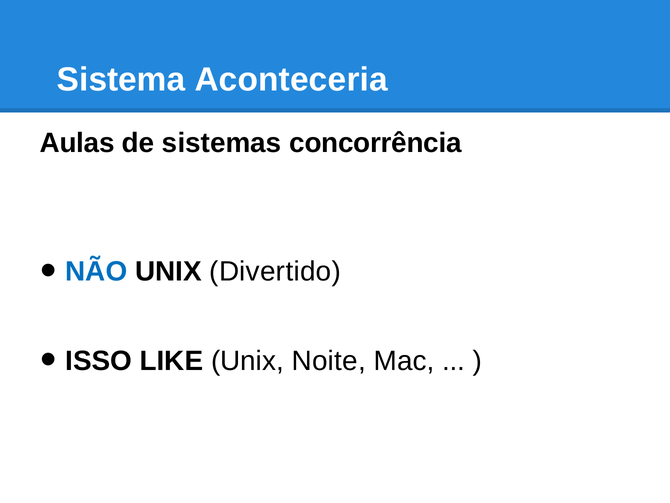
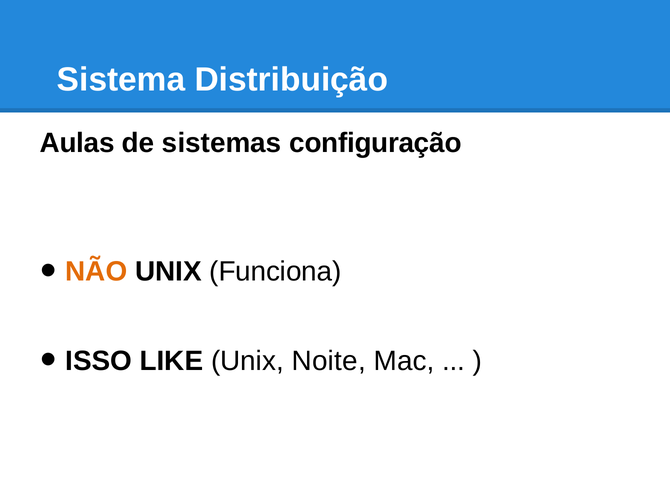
Aconteceria: Aconteceria -> Distribuição
concorrência: concorrência -> configuração
NÃO colour: blue -> orange
Divertido: Divertido -> Funciona
